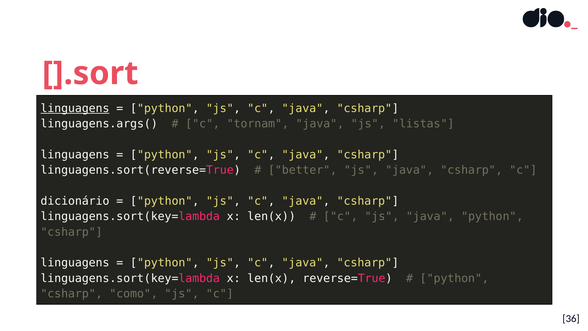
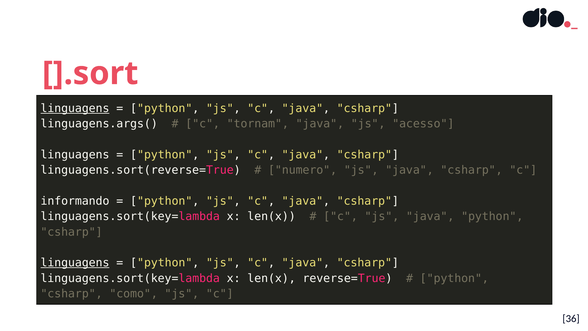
listas: listas -> acesso
better: better -> numero
dicionário: dicionário -> informando
linguagens at (75, 263) underline: none -> present
